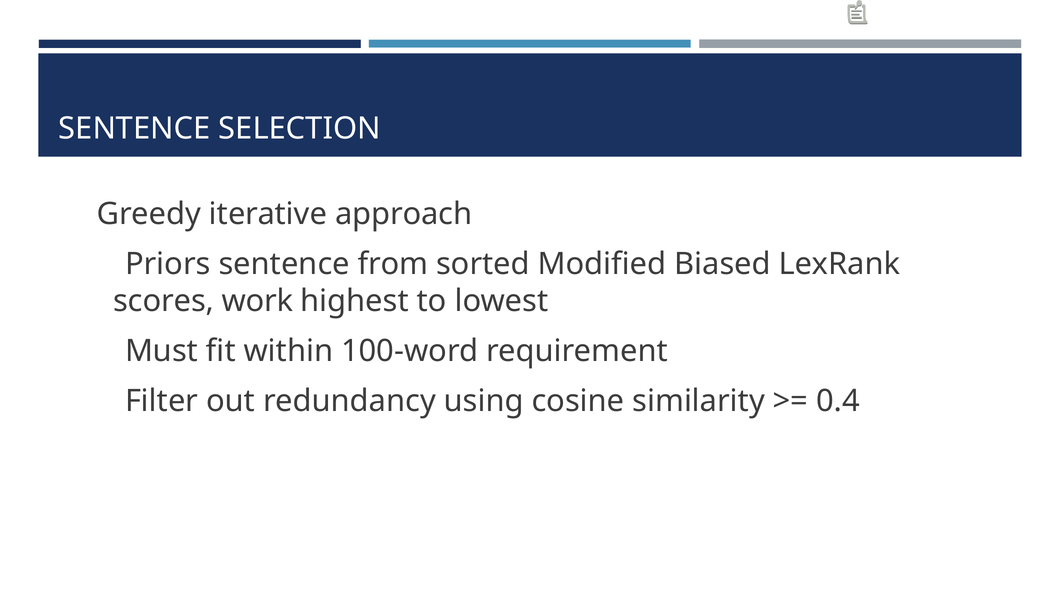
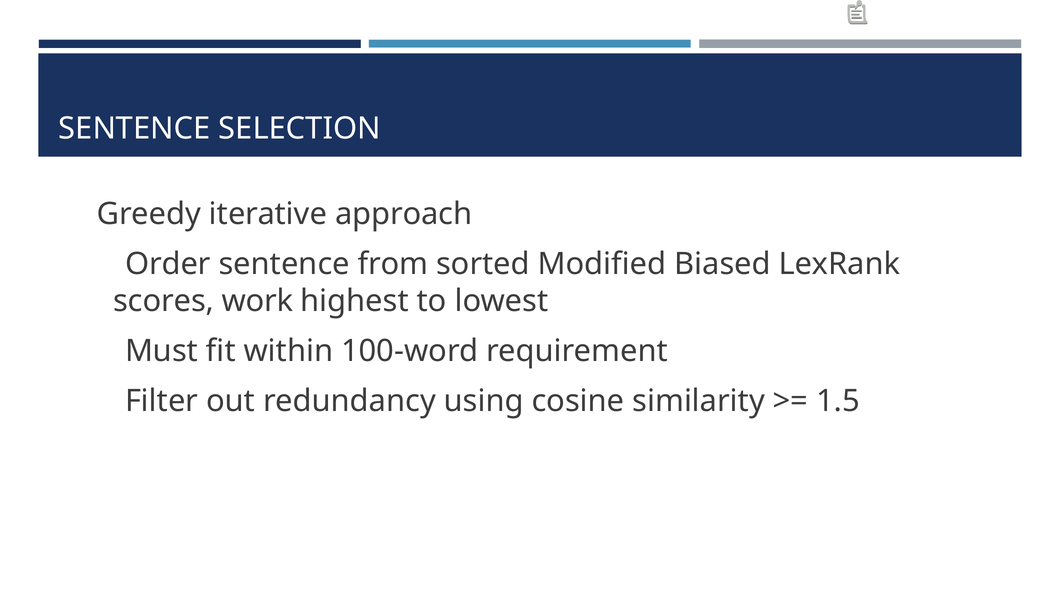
Priors: Priors -> Order
0.4: 0.4 -> 1.5
